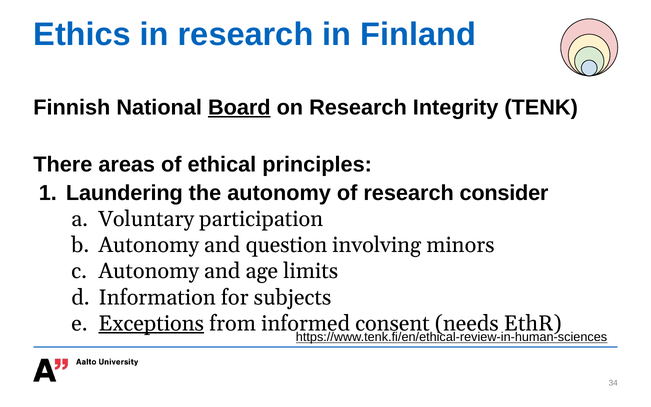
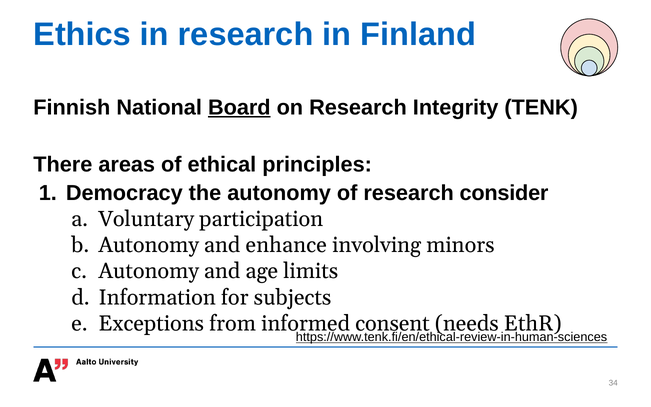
Laundering: Laundering -> Democracy
question: question -> enhance
Exceptions underline: present -> none
